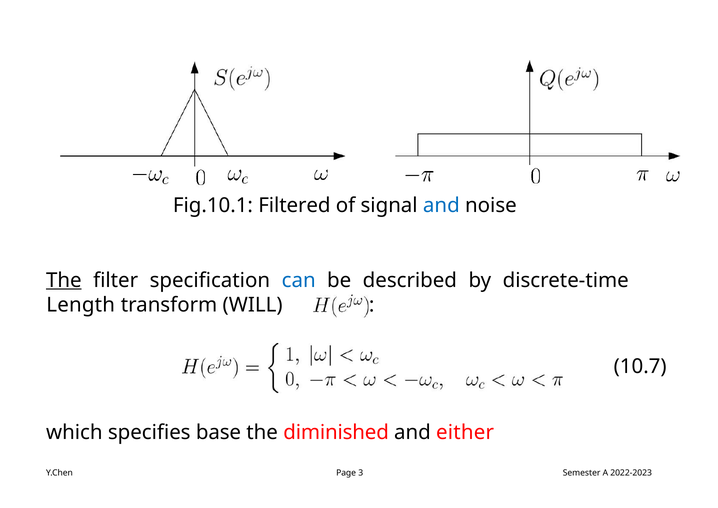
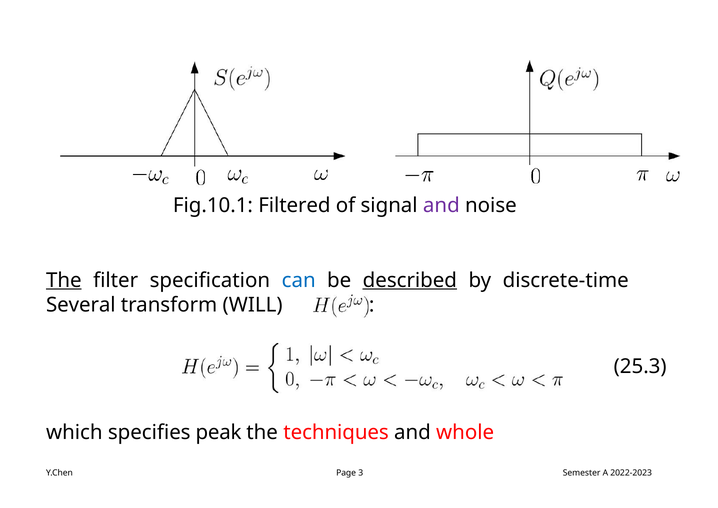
and at (441, 206) colour: blue -> purple
described underline: none -> present
Length: Length -> Several
10.7: 10.7 -> 25.3
base: base -> peak
diminished: diminished -> techniques
either: either -> whole
